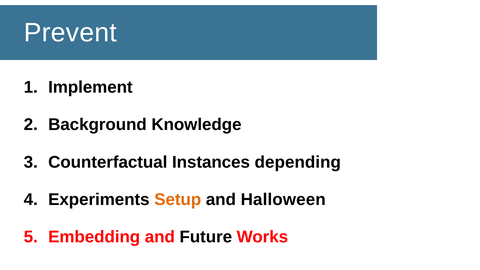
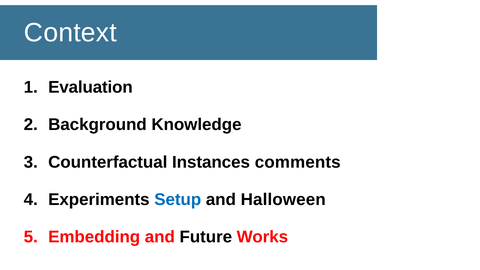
Prevent: Prevent -> Context
Implement: Implement -> Evaluation
depending: depending -> comments
Setup colour: orange -> blue
